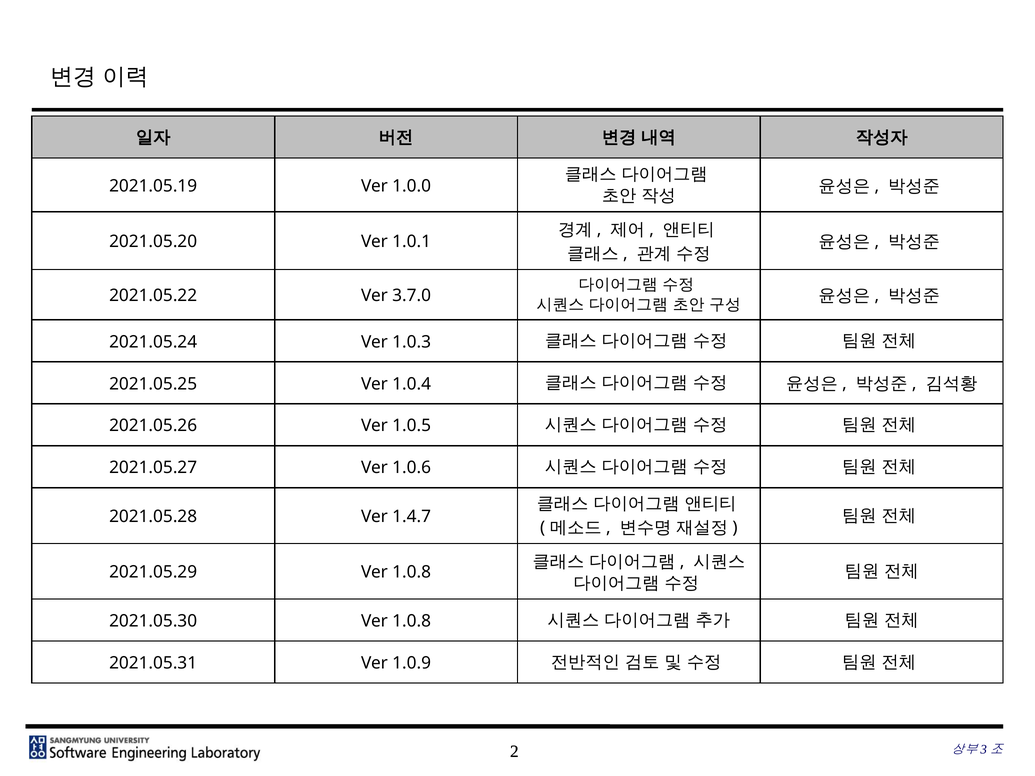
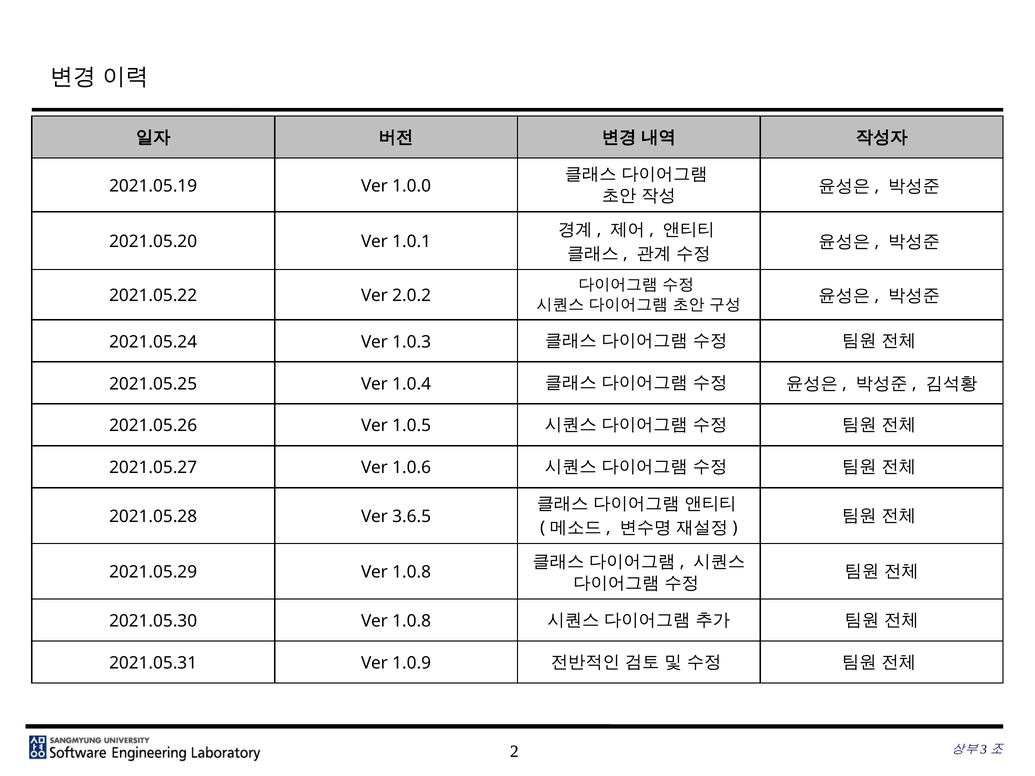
3.7.0: 3.7.0 -> 2.0.2
1.4.7: 1.4.7 -> 3.6.5
